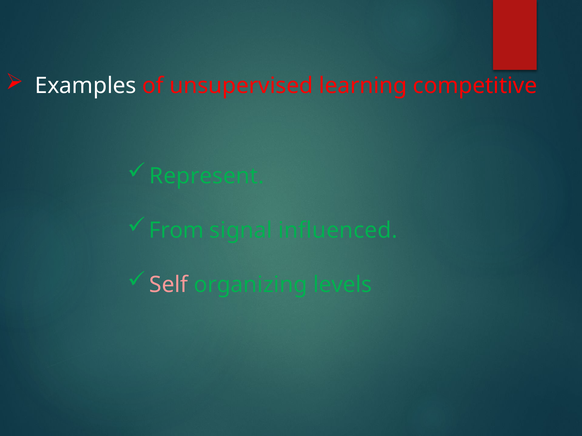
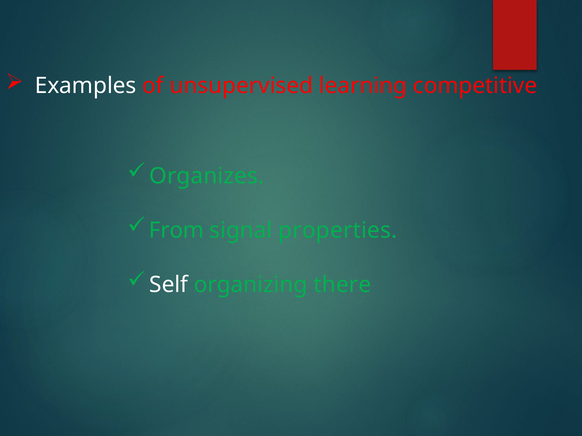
Represent: Represent -> Organizes
influenced: influenced -> properties
Self colour: pink -> white
levels: levels -> there
